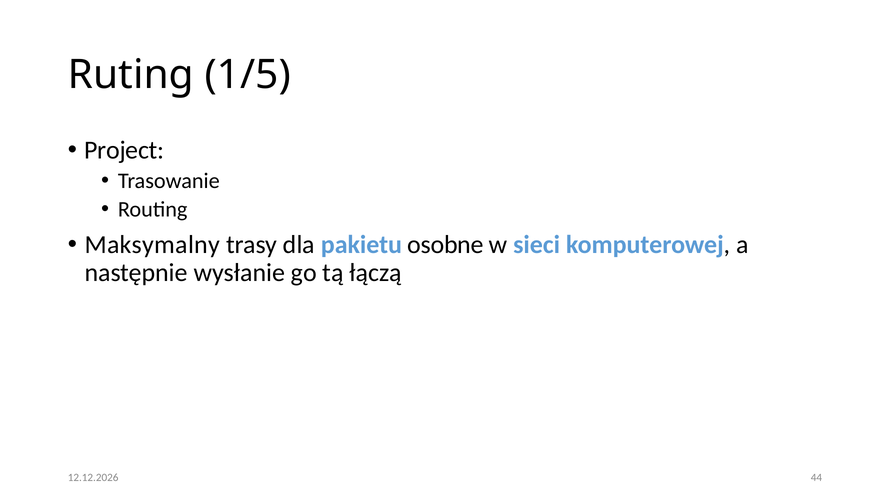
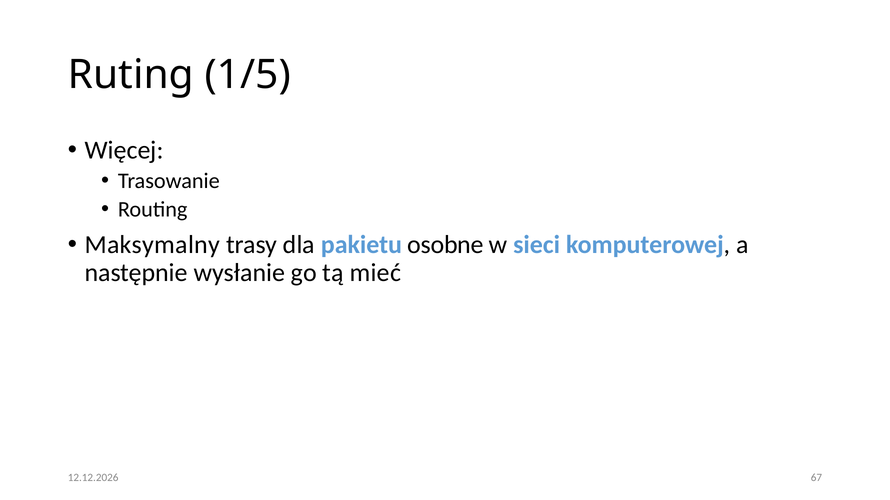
Project: Project -> Więcej
łączą: łączą -> mieć
44: 44 -> 67
